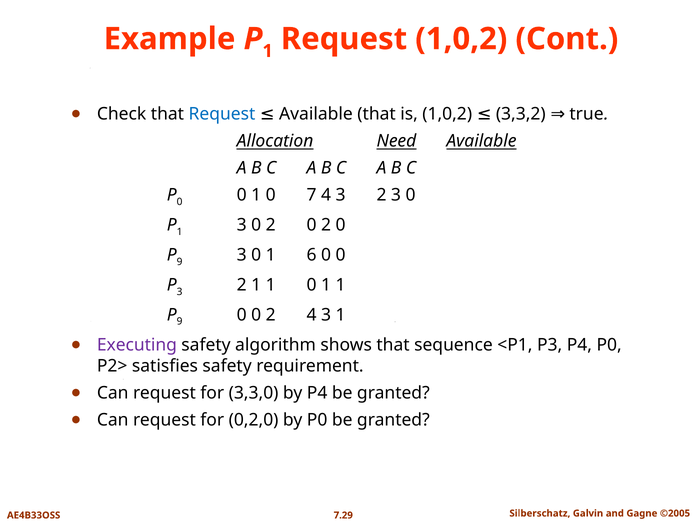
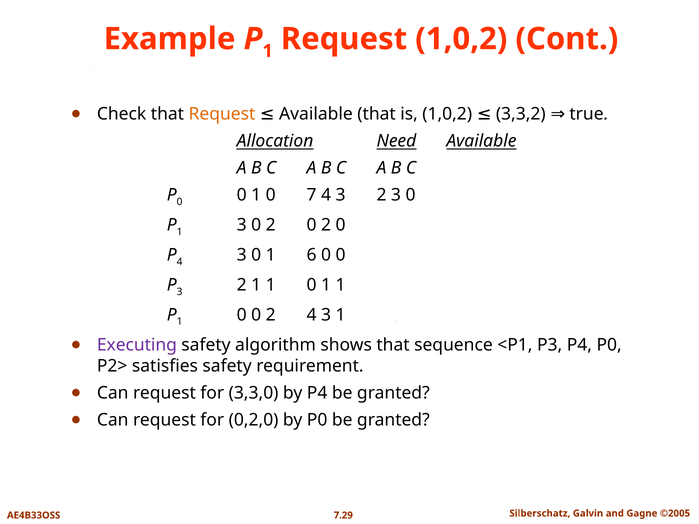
Request at (222, 114) colour: blue -> orange
9 at (180, 262): 9 -> 4
9 at (180, 322): 9 -> 1
